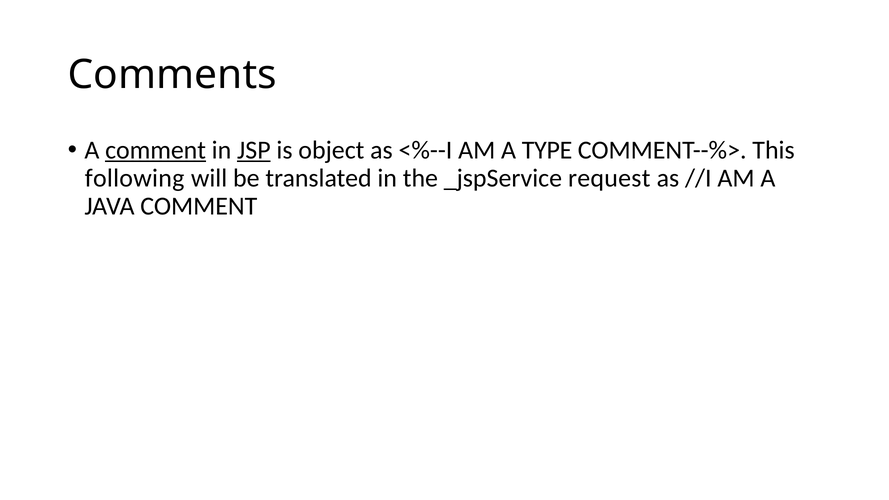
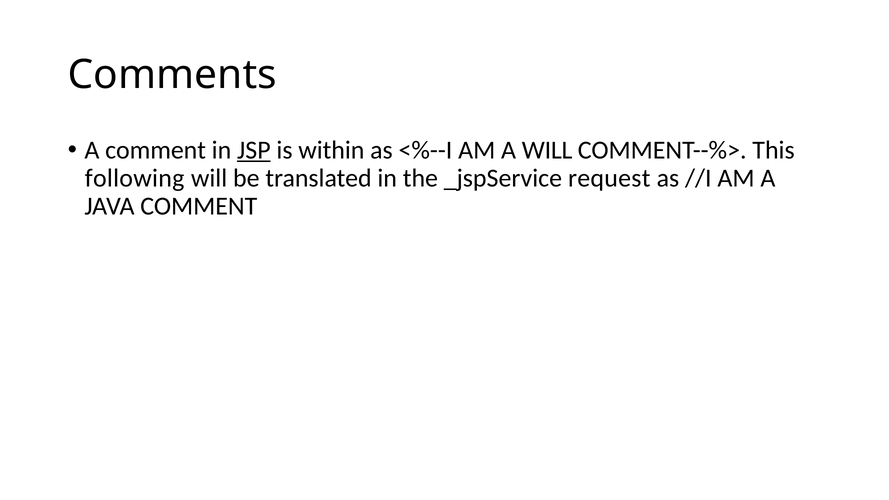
comment at (156, 150) underline: present -> none
object: object -> within
A TYPE: TYPE -> WILL
